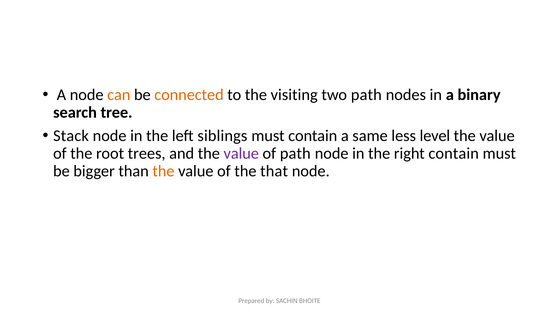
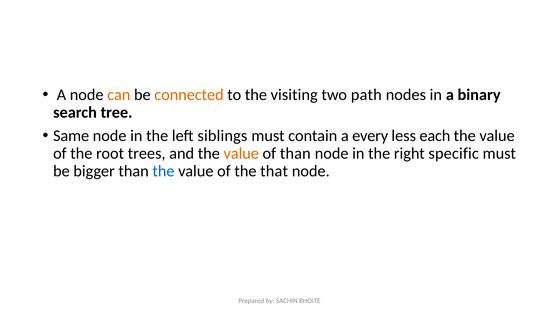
Stack: Stack -> Same
same: same -> every
level: level -> each
value at (241, 153) colour: purple -> orange
of path: path -> than
right contain: contain -> specific
the at (163, 171) colour: orange -> blue
